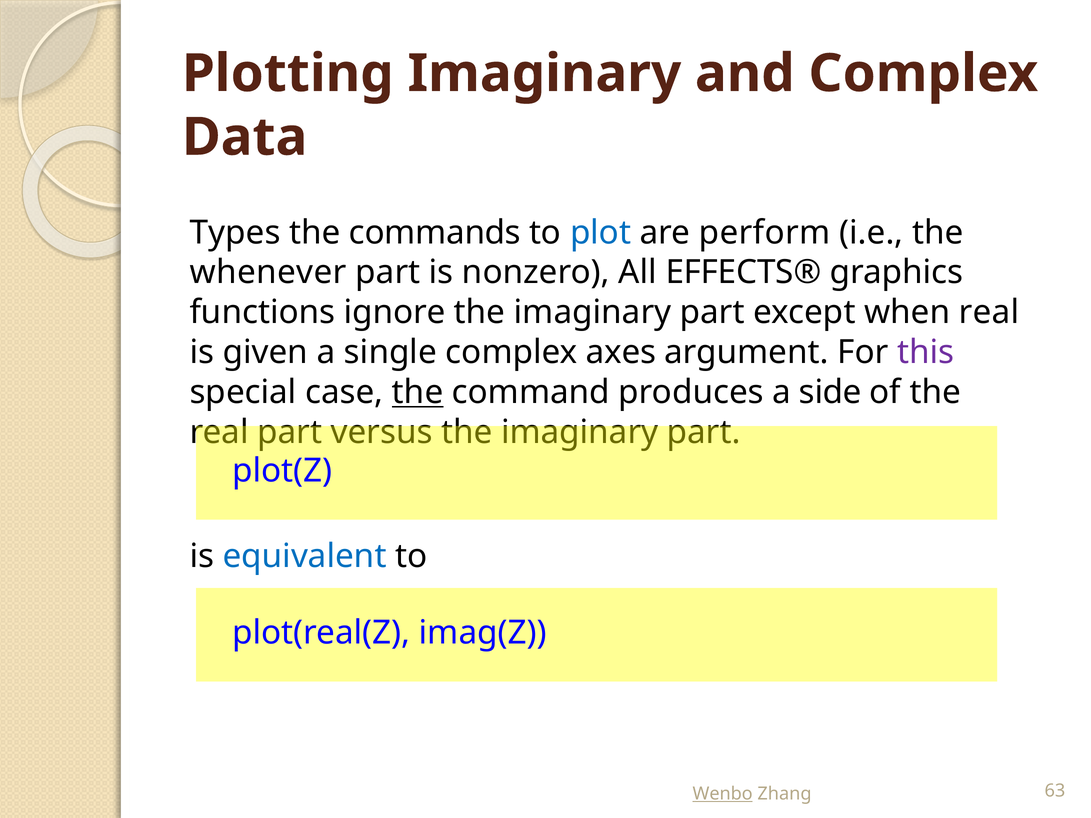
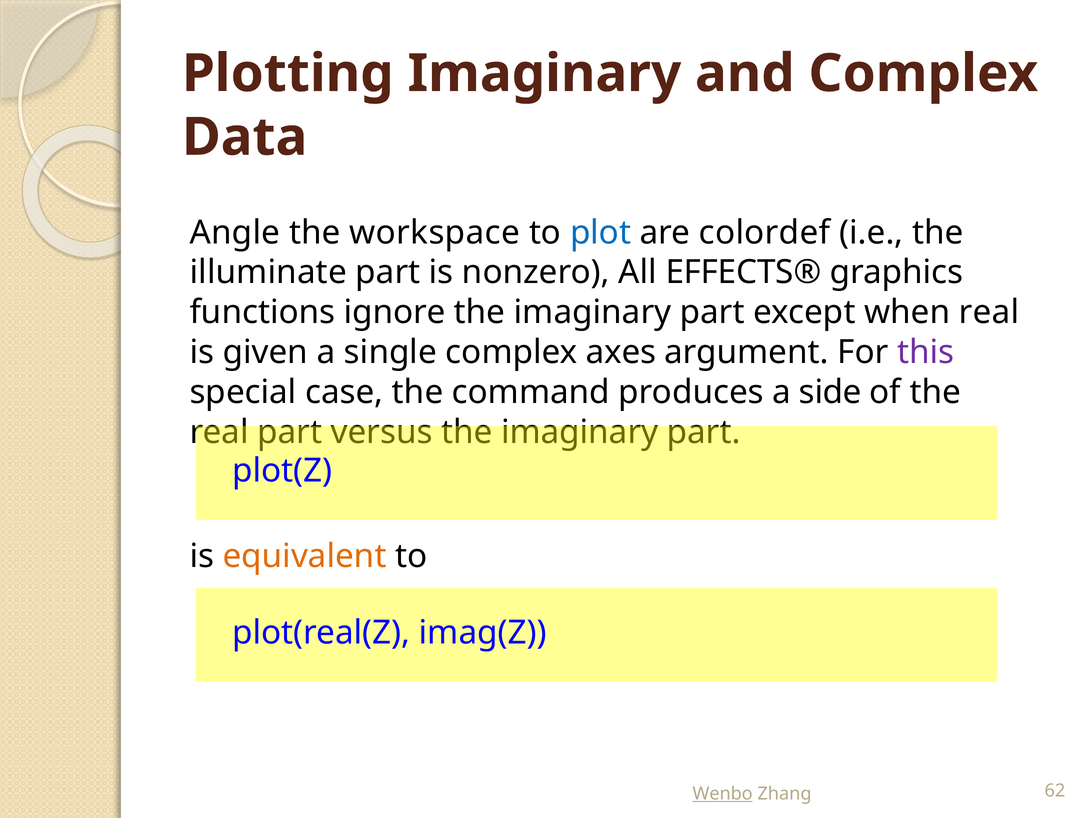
Types: Types -> Angle
commands: commands -> workspace
perform: perform -> colordef
whenever: whenever -> illuminate
the at (418, 393) underline: present -> none
equivalent colour: blue -> orange
63: 63 -> 62
